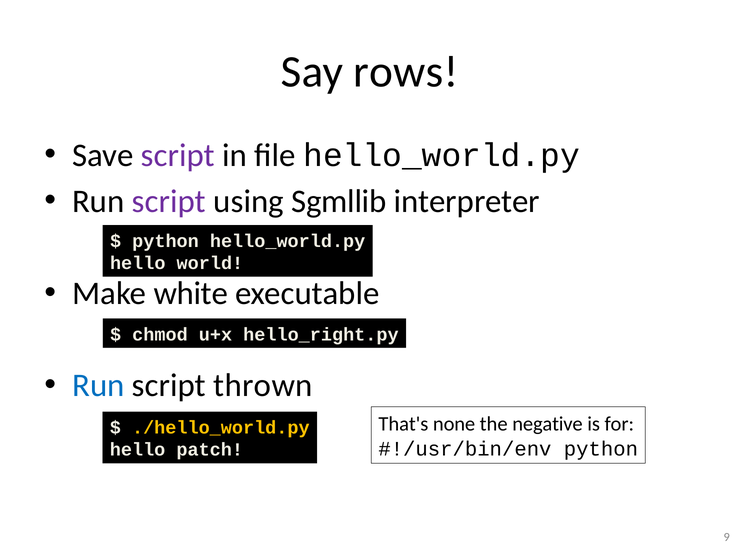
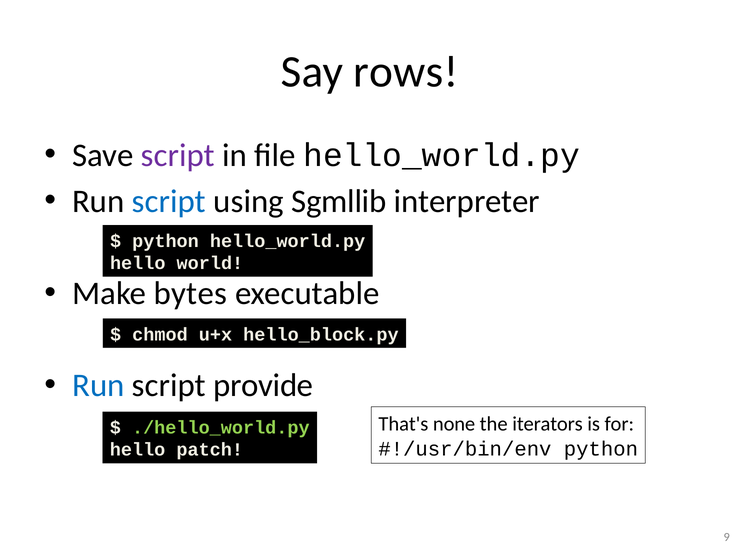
script at (169, 201) colour: purple -> blue
white: white -> bytes
hello_right.py: hello_right.py -> hello_block.py
thrown: thrown -> provide
negative: negative -> iterators
./hello_world.py colour: yellow -> light green
